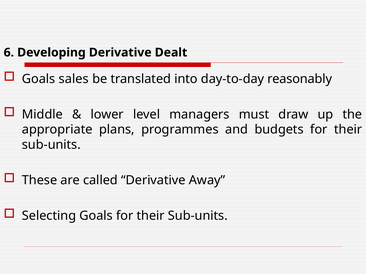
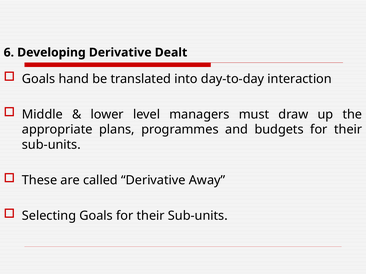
sales: sales -> hand
reasonably: reasonably -> interaction
